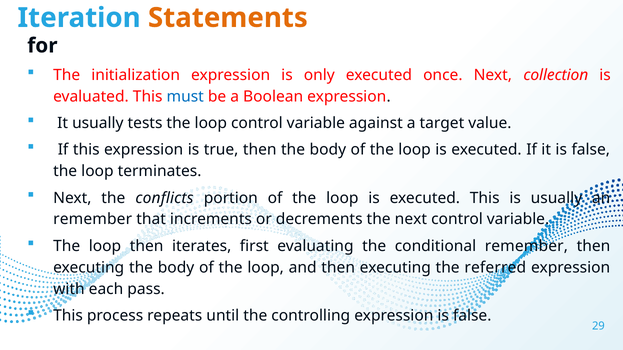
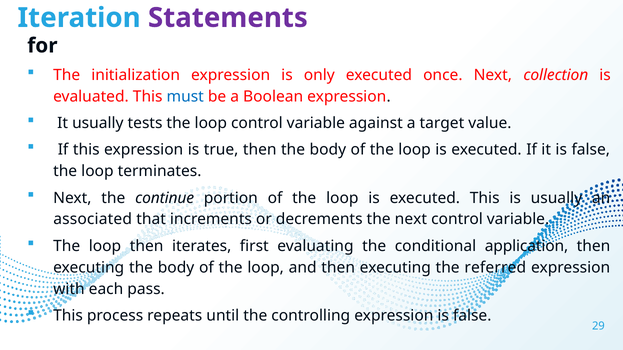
Statements colour: orange -> purple
conflicts: conflicts -> continue
remember at (93, 220): remember -> associated
conditional remember: remember -> application
